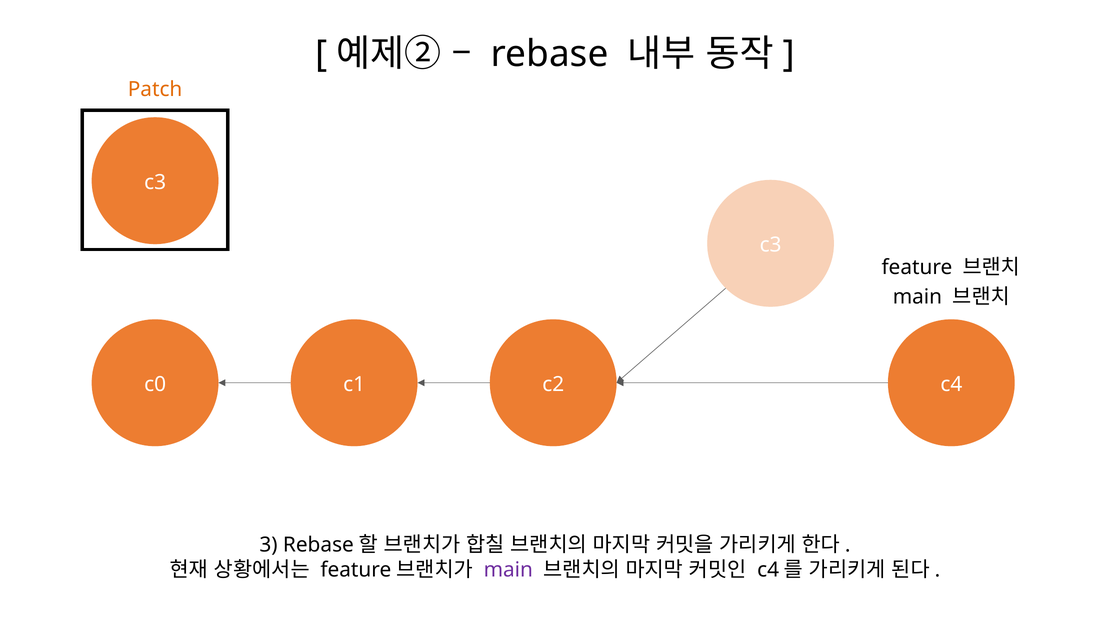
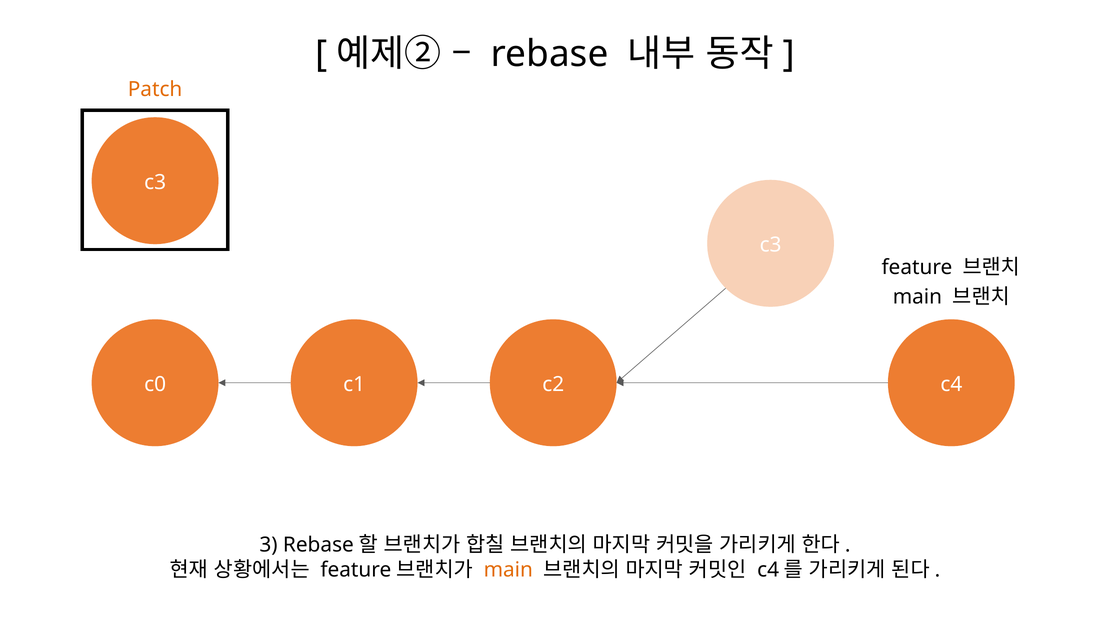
main at (508, 569) colour: purple -> orange
